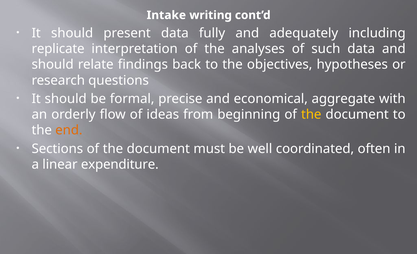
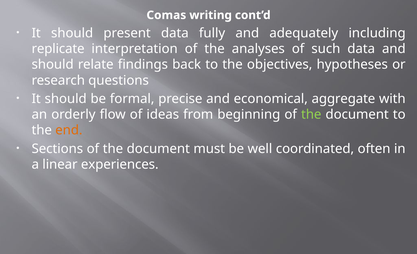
Intake: Intake -> Comas
the at (311, 115) colour: yellow -> light green
expenditure: expenditure -> experiences
